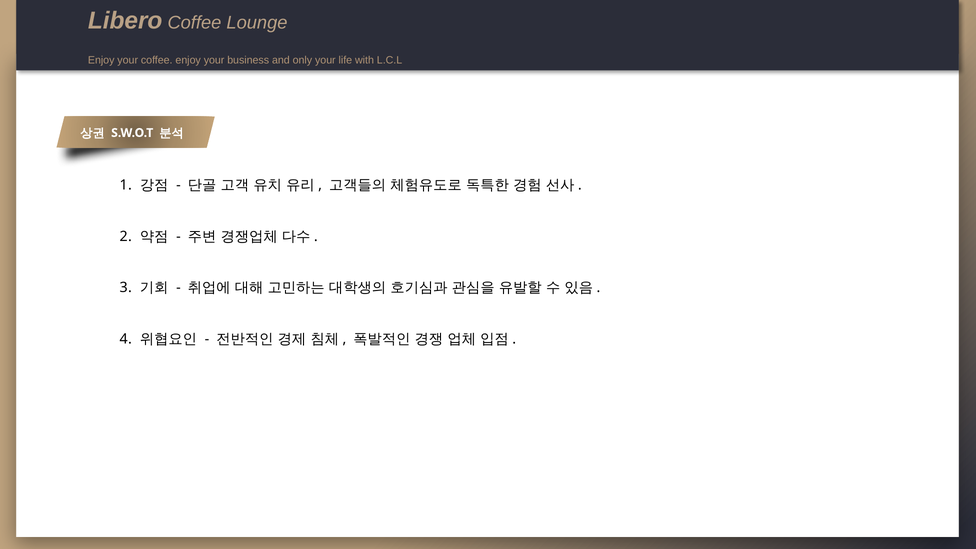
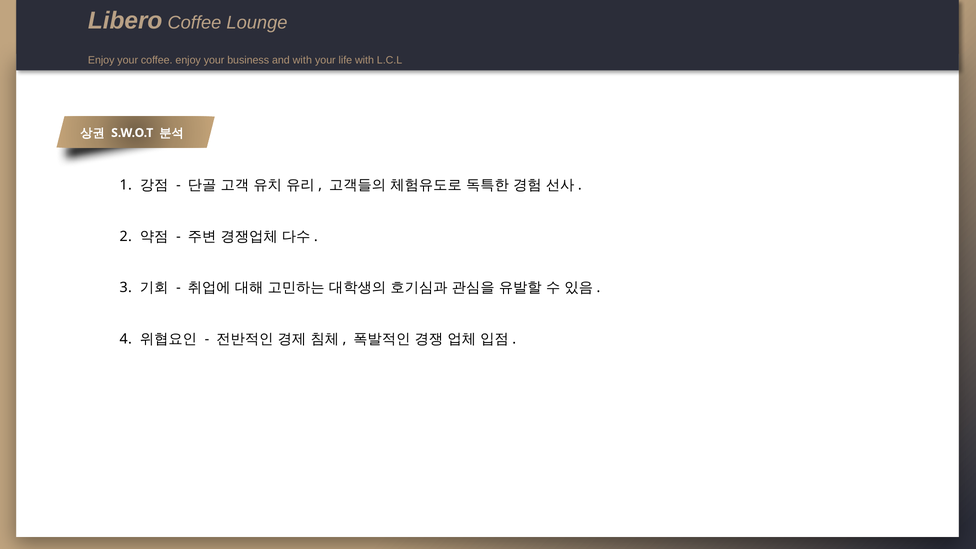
and only: only -> with
